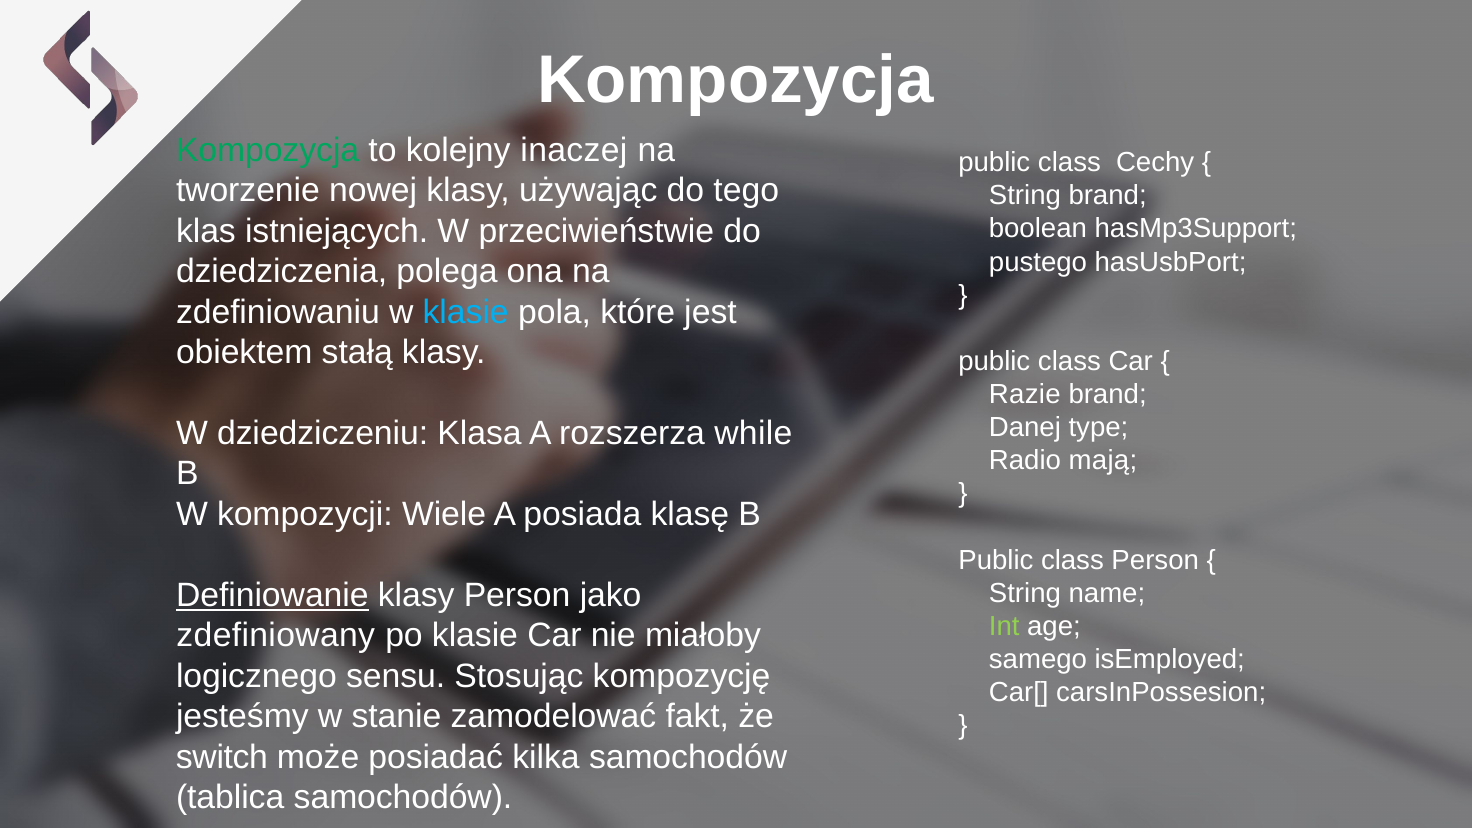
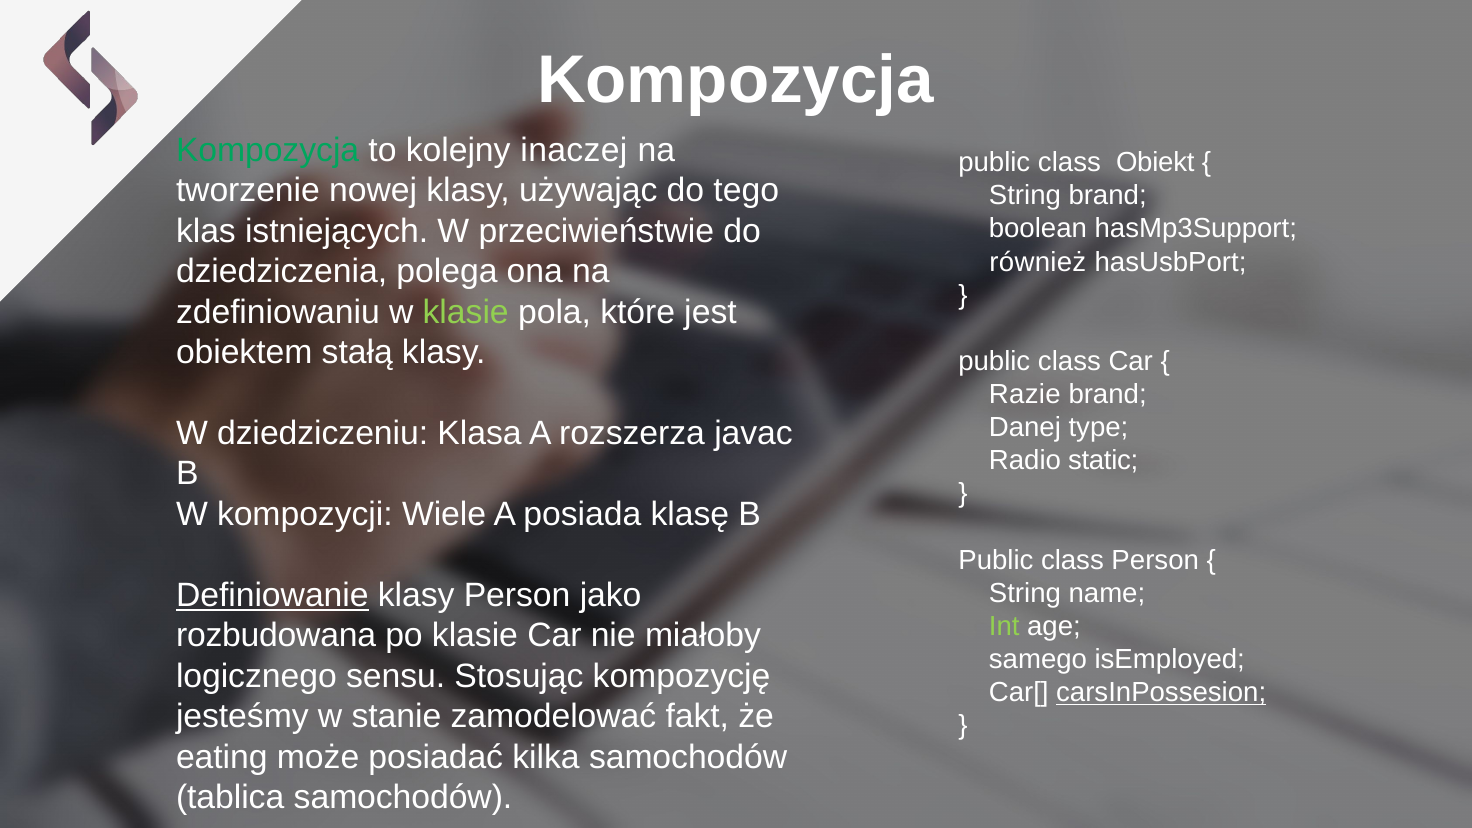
Cechy: Cechy -> Obiekt
pustego: pustego -> również
klasie at (466, 312) colour: light blue -> light green
while: while -> javac
mają: mają -> static
zdefiniowany: zdefiniowany -> rozbudowana
carsInPossesion underline: none -> present
switch: switch -> eating
